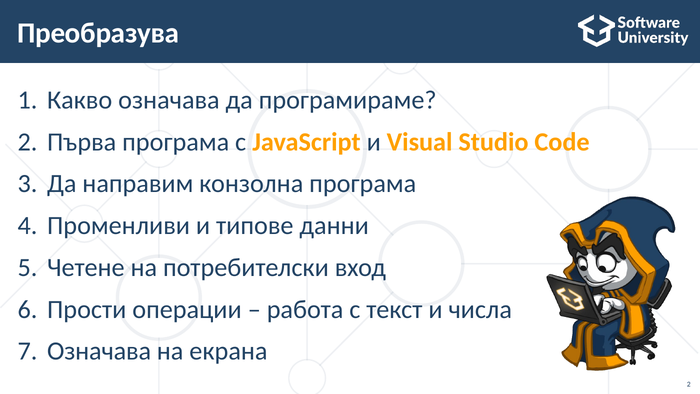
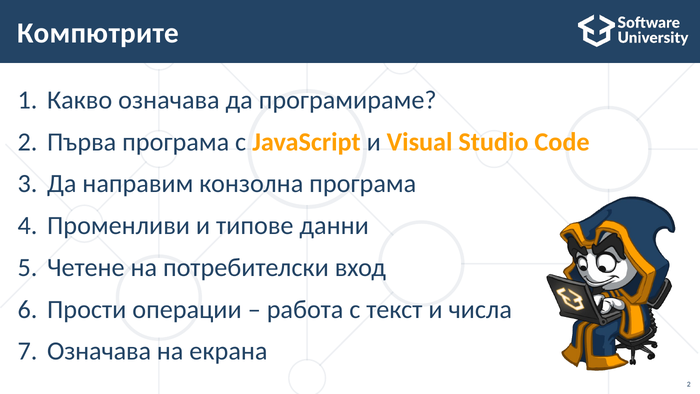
Преобразува: Преобразува -> Компютрите
